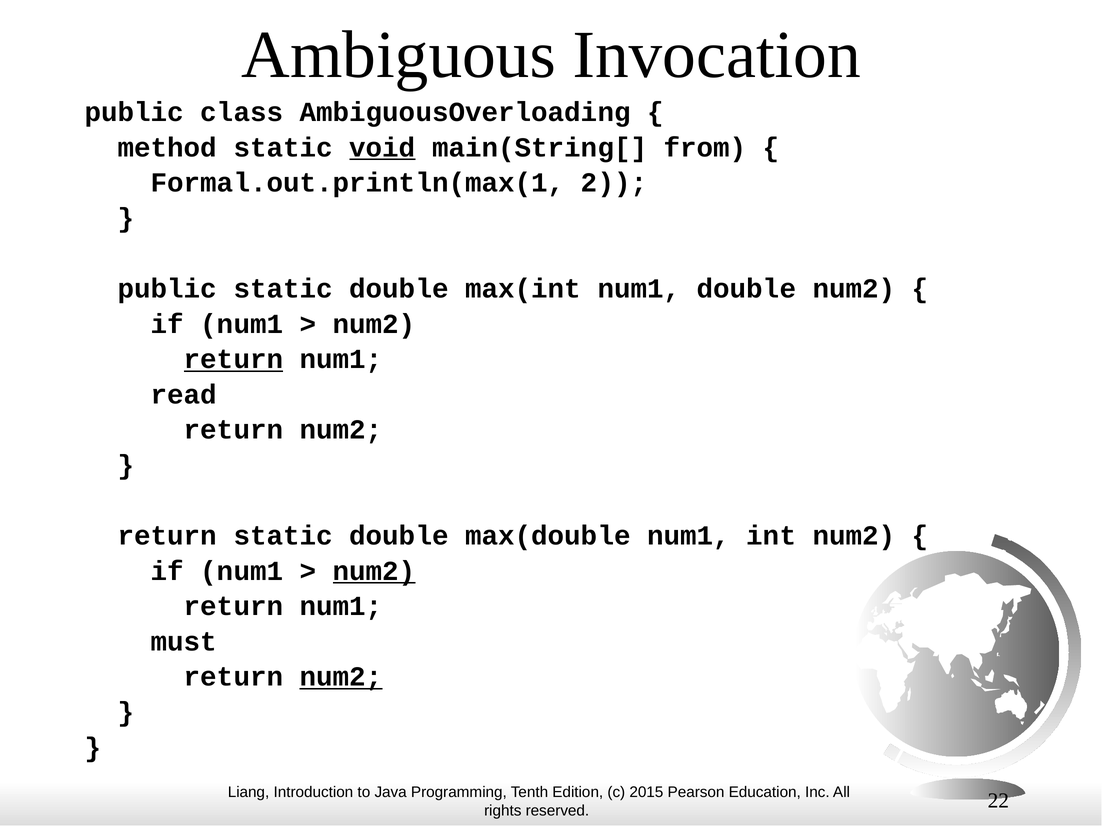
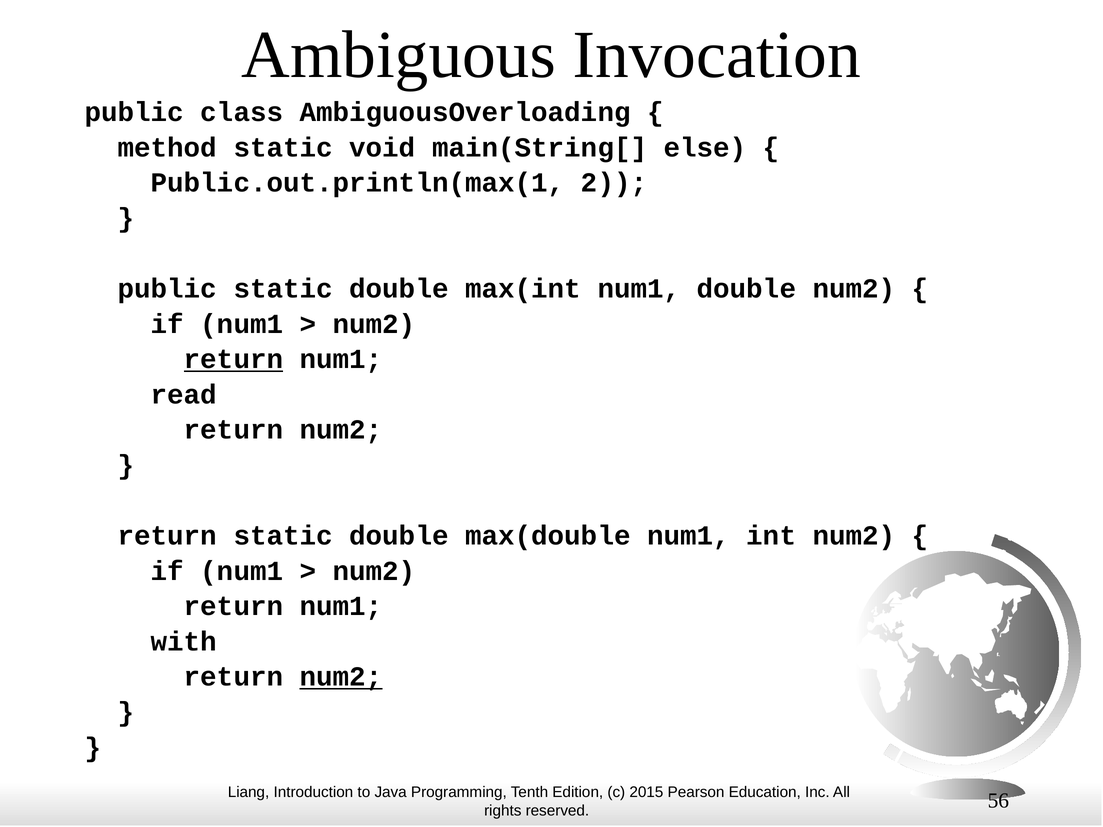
void underline: present -> none
from: from -> else
Formal.out.println(max(1: Formal.out.println(max(1 -> Public.out.println(max(1
num2 at (374, 571) underline: present -> none
must: must -> with
22: 22 -> 56
